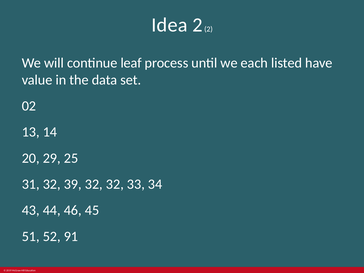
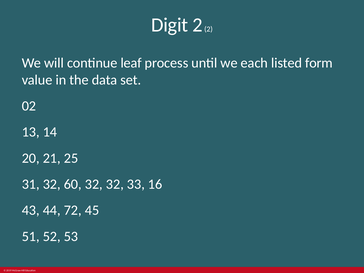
Idea: Idea -> Digit
have: have -> form
29: 29 -> 21
39: 39 -> 60
34: 34 -> 16
46: 46 -> 72
91: 91 -> 53
